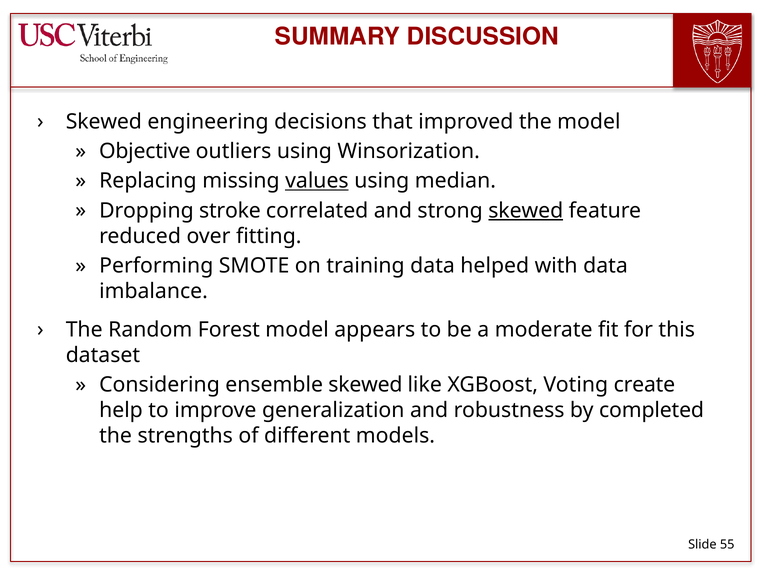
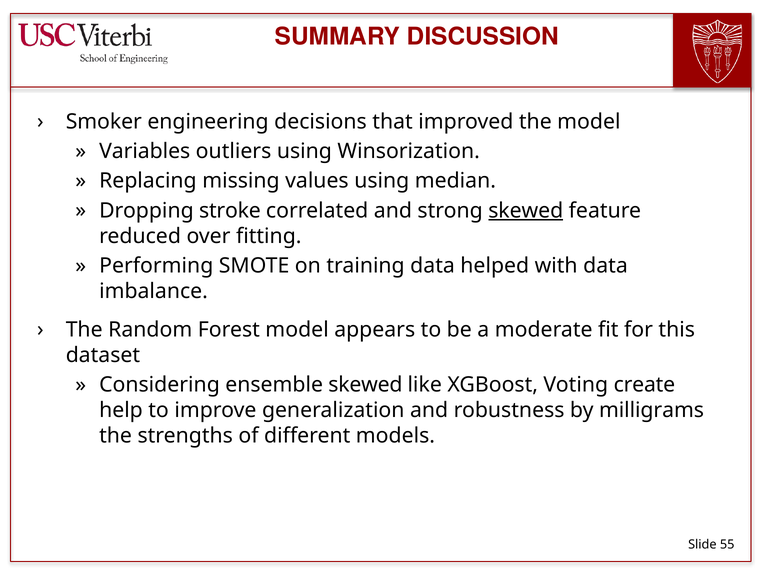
Skewed at (104, 122): Skewed -> Smoker
Objective: Objective -> Variables
values underline: present -> none
completed: completed -> milligrams
